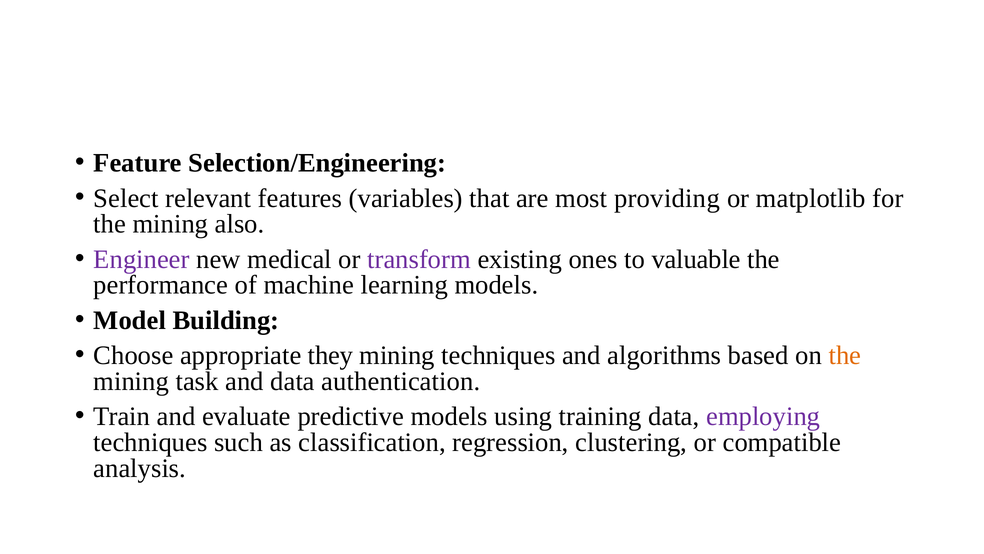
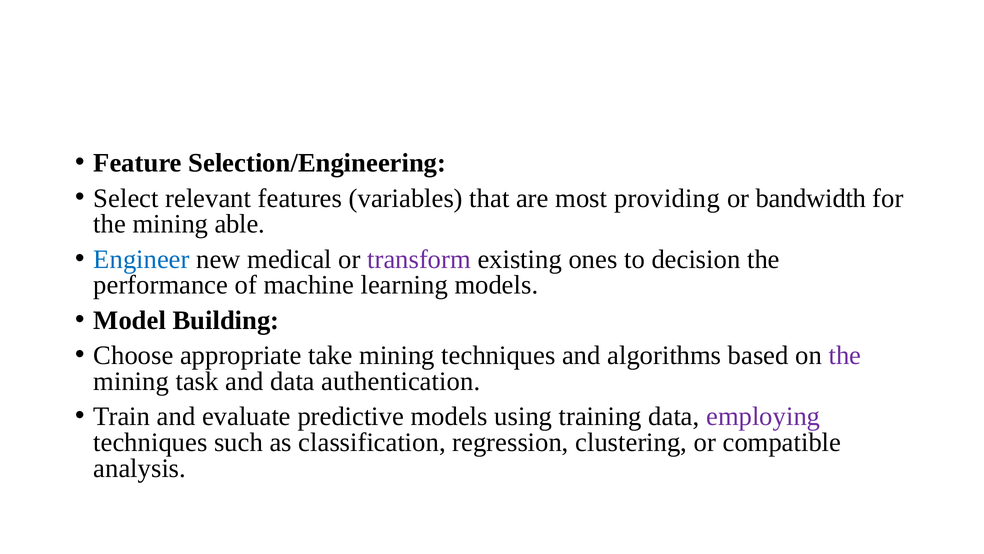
matplotlib: matplotlib -> bandwidth
also: also -> able
Engineer colour: purple -> blue
valuable: valuable -> decision
they: they -> take
the at (845, 355) colour: orange -> purple
